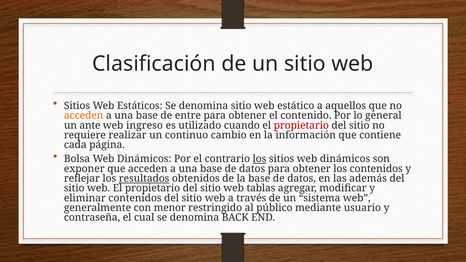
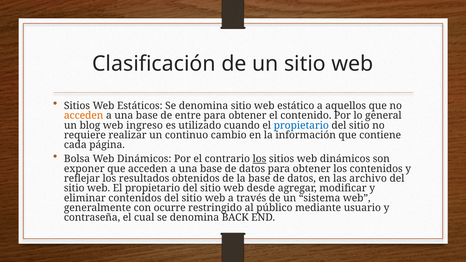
ante: ante -> blog
propietario at (301, 125) colour: red -> blue
resultados underline: present -> none
además: además -> archivo
tablas: tablas -> desde
menor: menor -> ocurre
